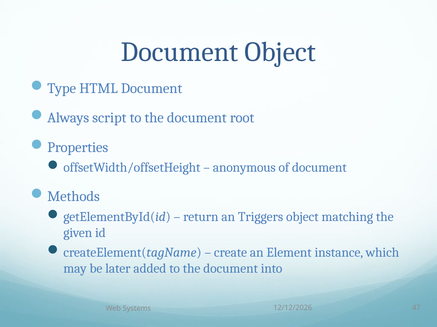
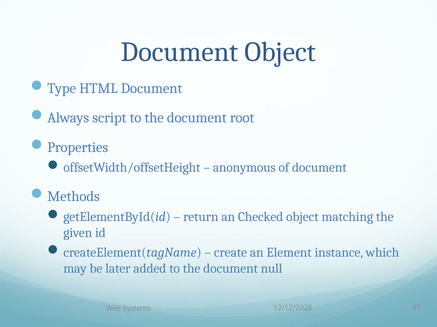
Triggers: Triggers -> Checked
into: into -> null
